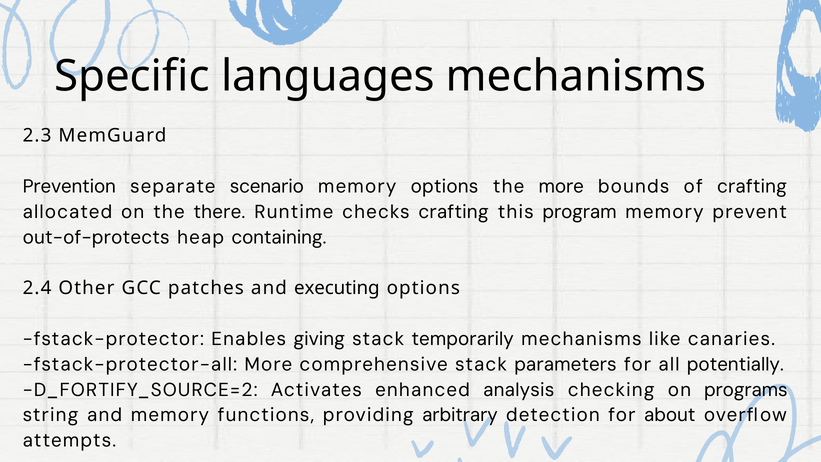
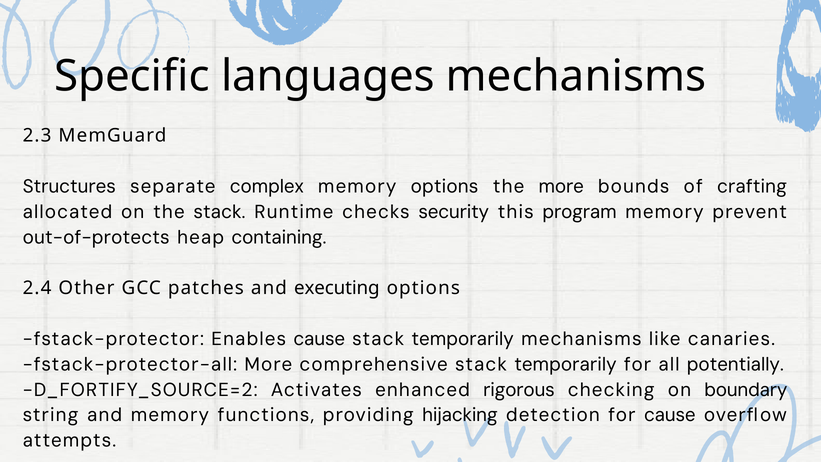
Prevention: Prevention -> Structures
scenario: scenario -> complex
the there: there -> stack
checks crafting: crafting -> security
Enables giving: giving -> cause
comprehensive stack parameters: parameters -> temporarily
analysis: analysis -> rigorous
programs: programs -> boundary
arbitrary: arbitrary -> hijacking
for about: about -> cause
